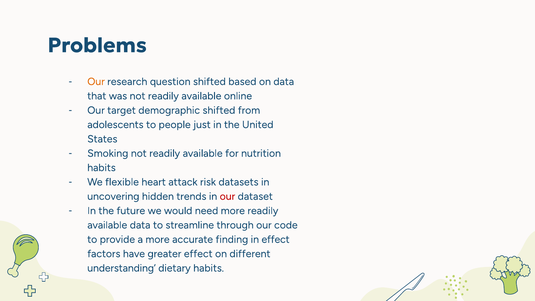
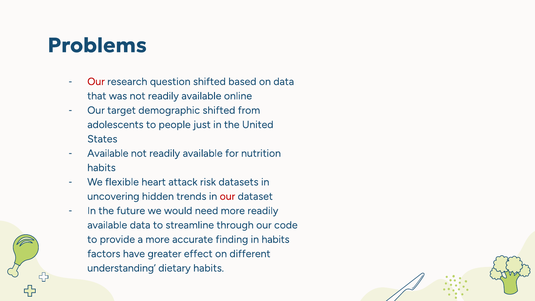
Our at (96, 82) colour: orange -> red
Smoking at (108, 153): Smoking -> Available
in effect: effect -> habits
